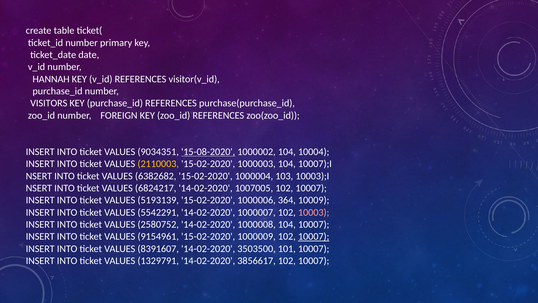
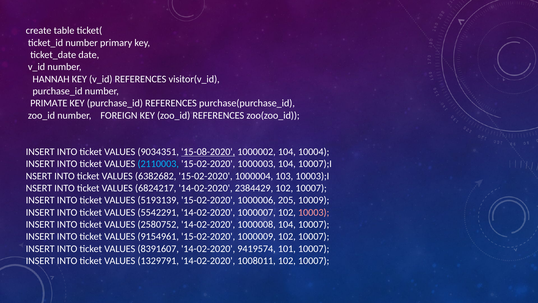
VISITORS: VISITORS -> PRIMATE
2110003 colour: yellow -> light blue
1007005: 1007005 -> 2384429
364: 364 -> 205
10007 at (314, 236) underline: present -> none
3503500: 3503500 -> 9419574
3856617: 3856617 -> 1008011
